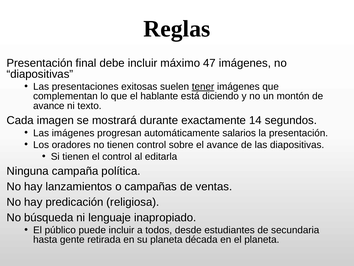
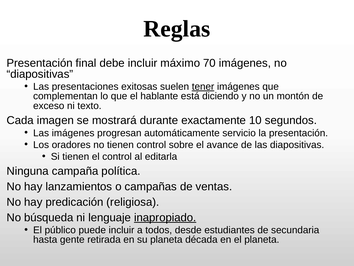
47: 47 -> 70
avance at (49, 106): avance -> exceso
14: 14 -> 10
salarios: salarios -> servicio
inapropiado underline: none -> present
